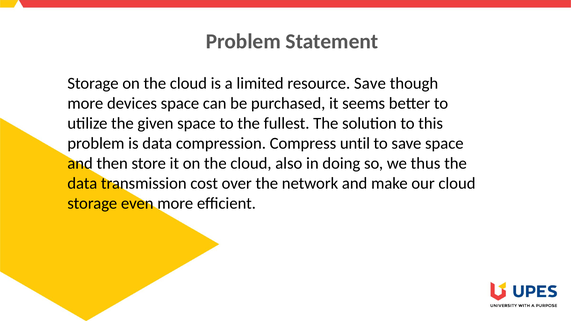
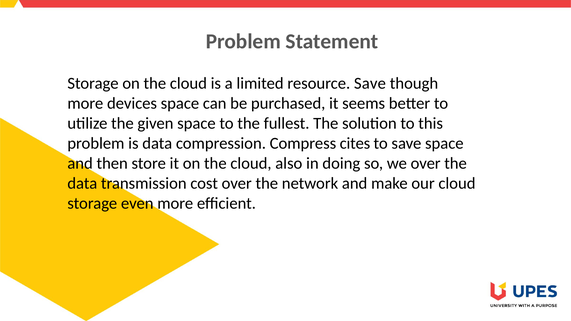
until: until -> cites
we thus: thus -> over
